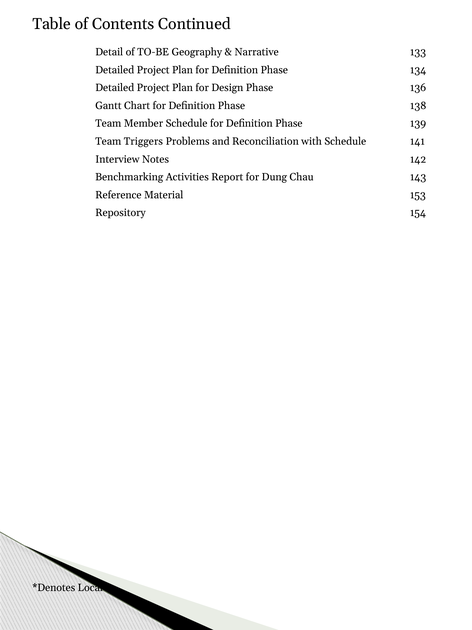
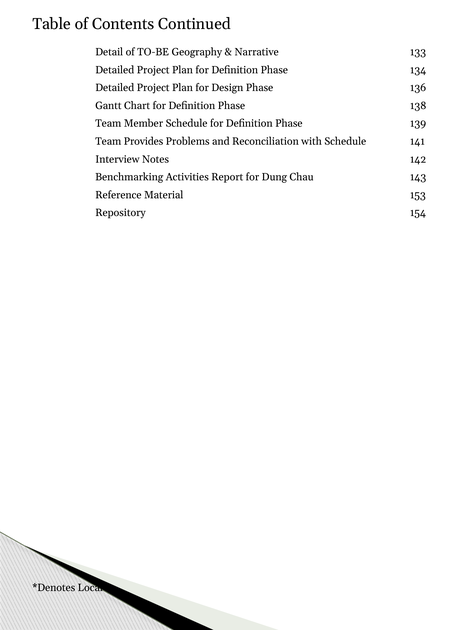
Triggers: Triggers -> Provides
